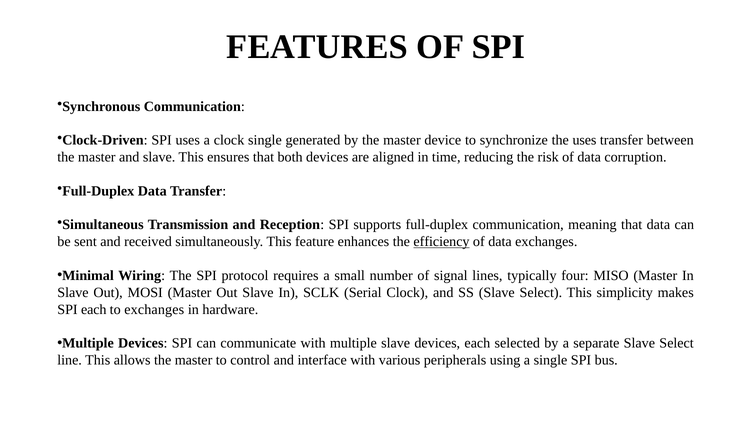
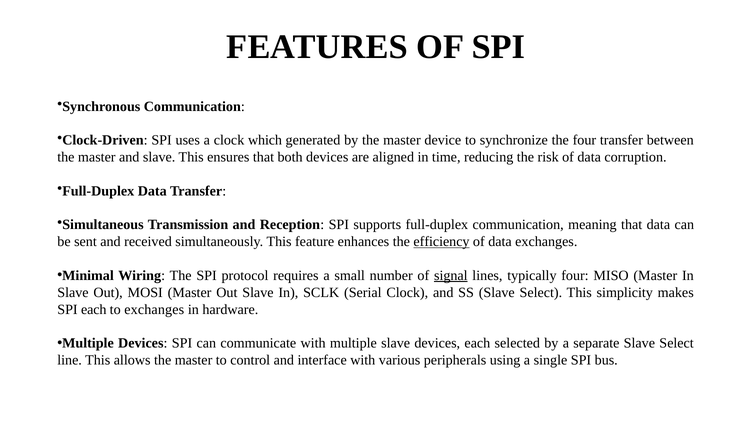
clock single: single -> which
the uses: uses -> four
signal underline: none -> present
